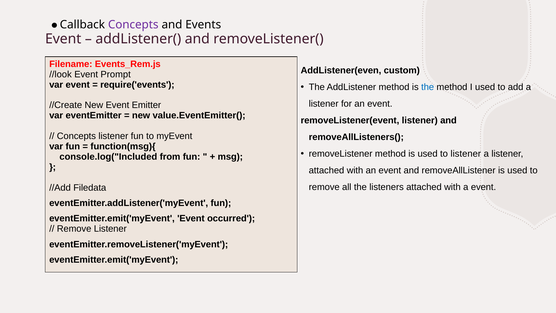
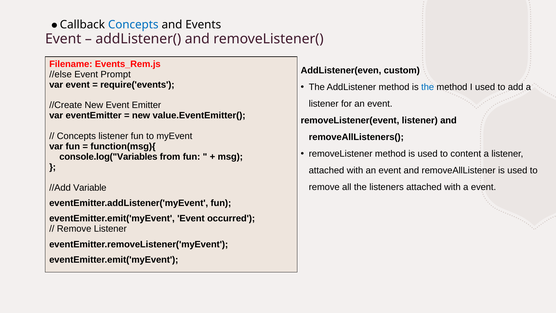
Concepts at (133, 25) colour: purple -> blue
//look: //look -> //else
to listener: listener -> content
console.log("Included: console.log("Included -> console.log("Variables
Filedata: Filedata -> Variable
